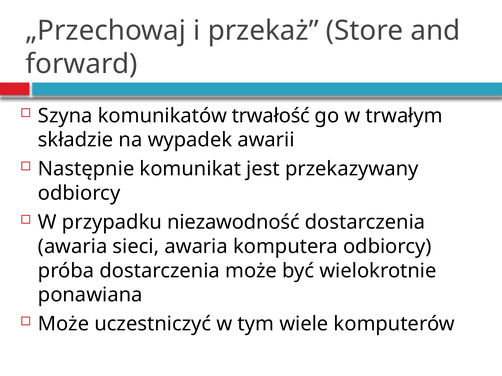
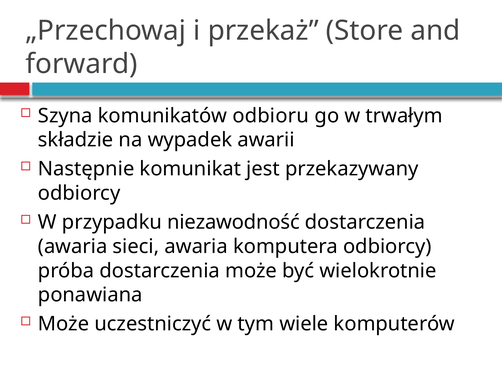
trwałość: trwałość -> odbioru
